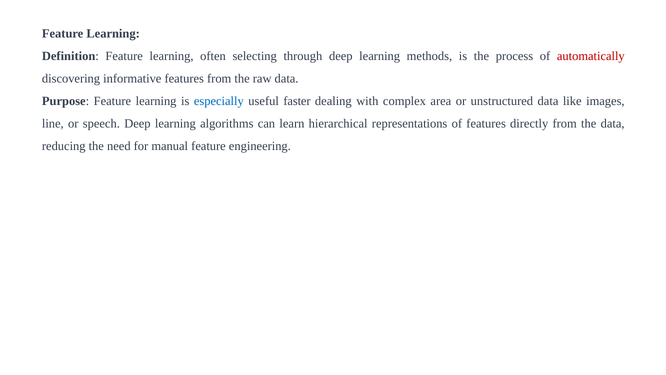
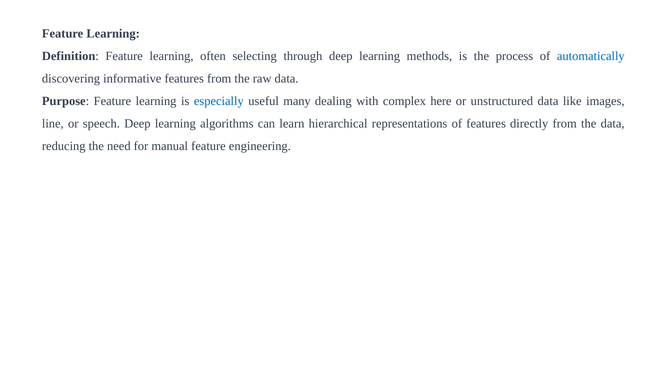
automatically colour: red -> blue
faster: faster -> many
area: area -> here
